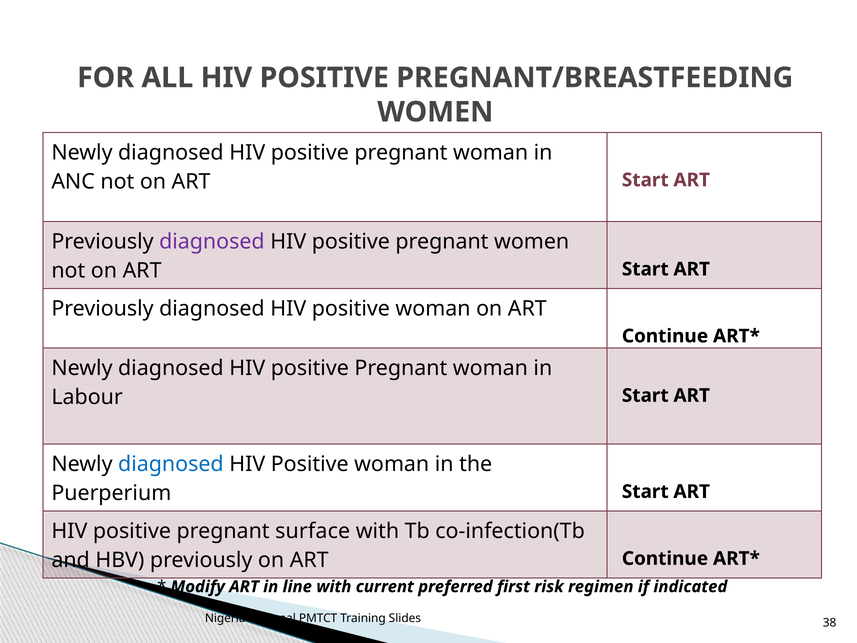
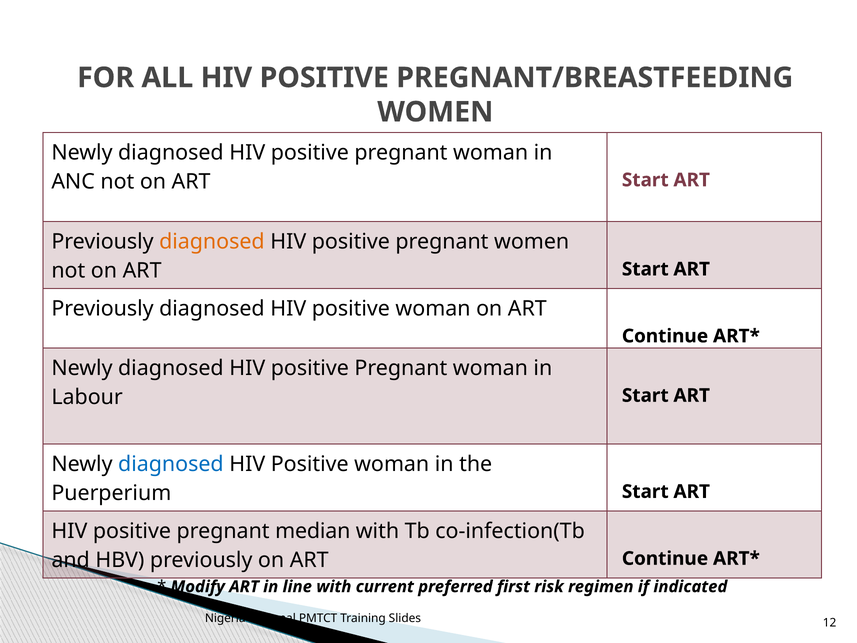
diagnosed at (212, 242) colour: purple -> orange
surface: surface -> median
38: 38 -> 12
